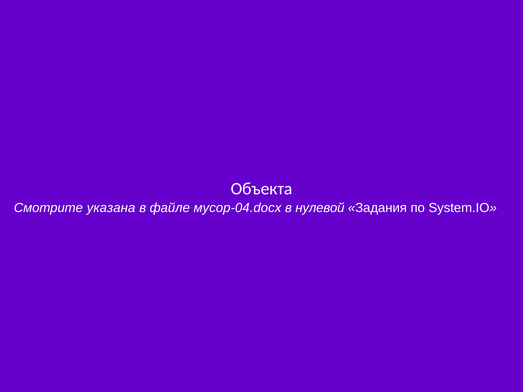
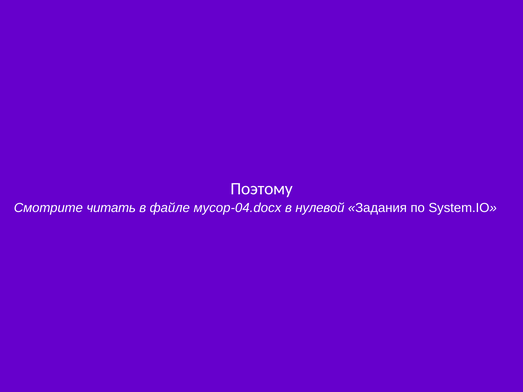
Объекта: Объекта -> Поэтому
указана: указана -> читать
